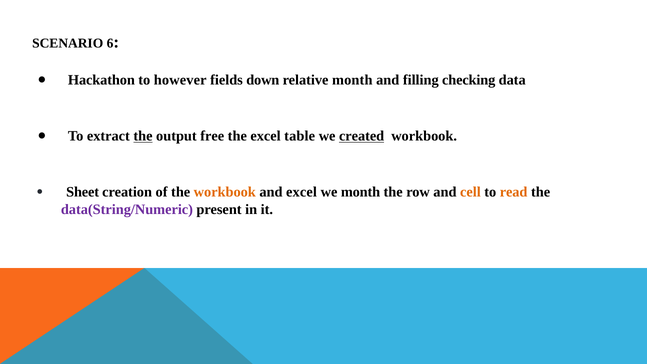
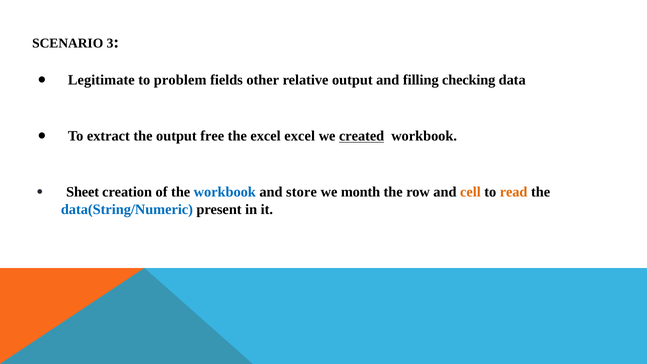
6: 6 -> 3
Hackathon: Hackathon -> Legitimate
however: however -> problem
down: down -> other
relative month: month -> output
the at (143, 136) underline: present -> none
excel table: table -> excel
workbook at (225, 192) colour: orange -> blue
and excel: excel -> store
data(String/Numeric colour: purple -> blue
